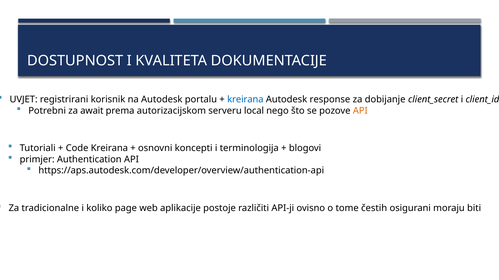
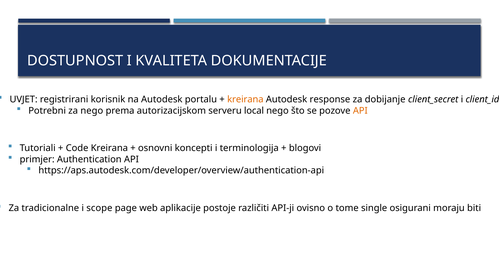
kreirana at (245, 100) colour: blue -> orange
za await: await -> nego
koliko: koliko -> scope
čestih: čestih -> single
